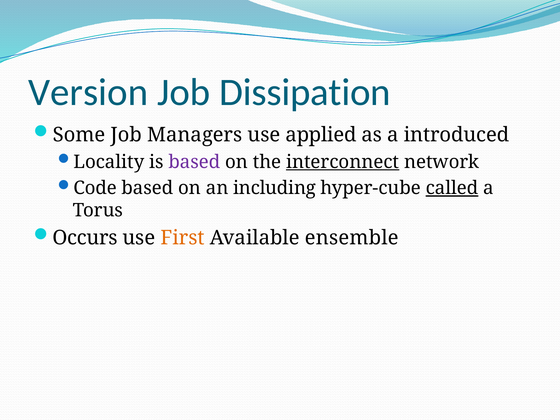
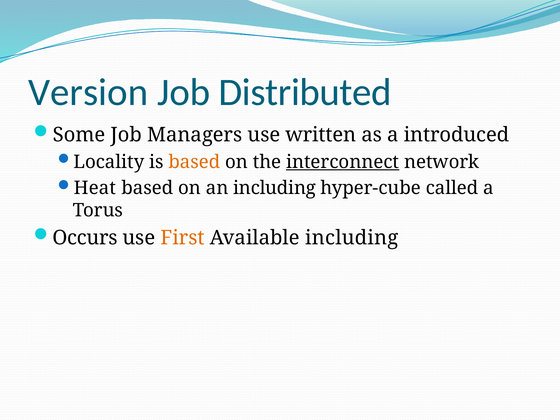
Dissipation: Dissipation -> Distributed
applied: applied -> written
based at (194, 162) colour: purple -> orange
Code: Code -> Heat
called underline: present -> none
Available ensemble: ensemble -> including
